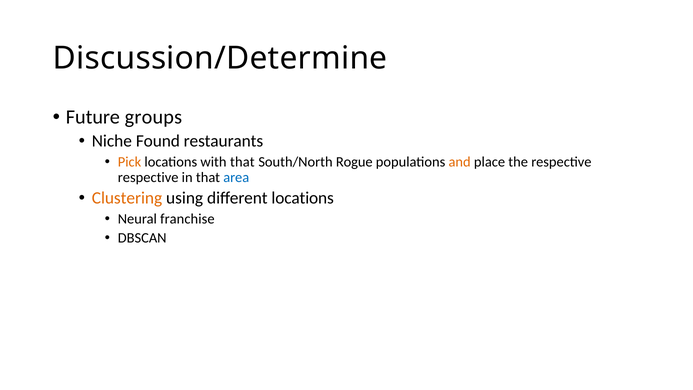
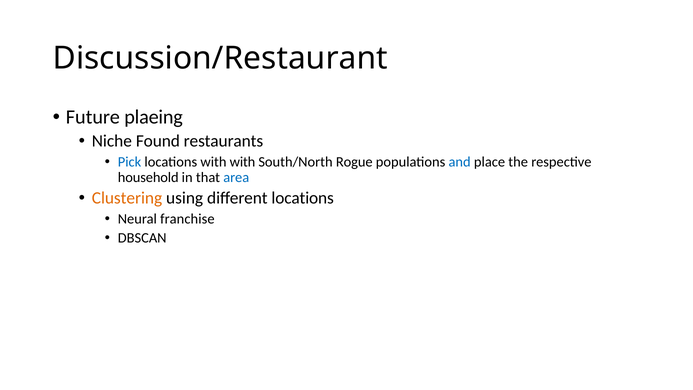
Discussion/Determine: Discussion/Determine -> Discussion/Restaurant
groups: groups -> plaeing
Pick colour: orange -> blue
with that: that -> with
and colour: orange -> blue
respective at (148, 177): respective -> household
